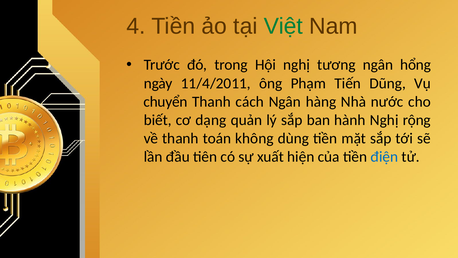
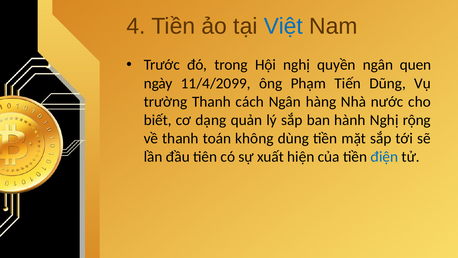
Việt colour: green -> blue
tương: tương -> quyền
hổng: hổng -> quen
11/4/2011: 11/4/2011 -> 11/4/2099
chuyển: chuyển -> trường
